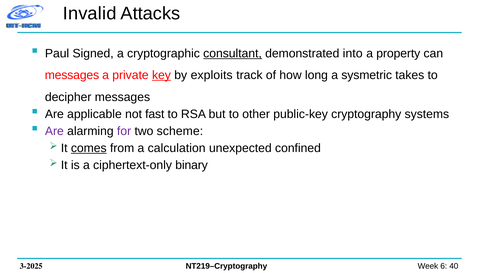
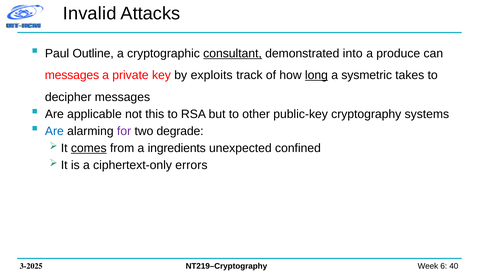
Signed: Signed -> Outline
property: property -> produce
key underline: present -> none
long underline: none -> present
fast: fast -> this
Are at (54, 131) colour: purple -> blue
scheme: scheme -> degrade
calculation: calculation -> ingredients
binary: binary -> errors
